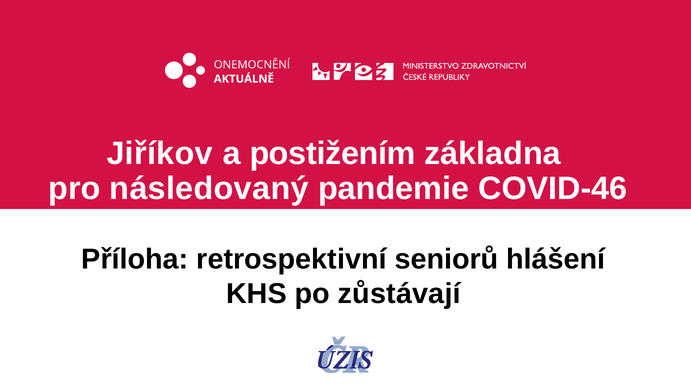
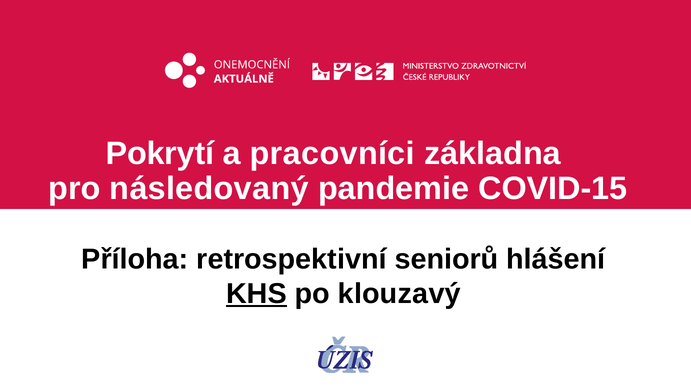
Jiříkov: Jiříkov -> Pokrytí
postižením: postižením -> pracovníci
COVID-46: COVID-46 -> COVID-15
KHS underline: none -> present
zůstávají: zůstávají -> klouzavý
